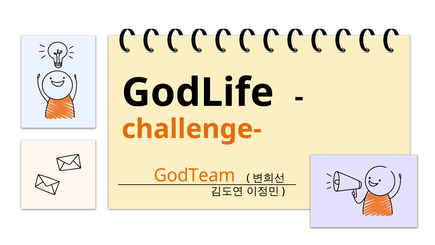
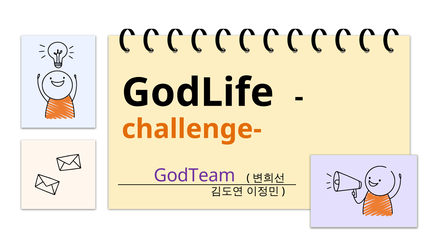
GodTeam colour: orange -> purple
